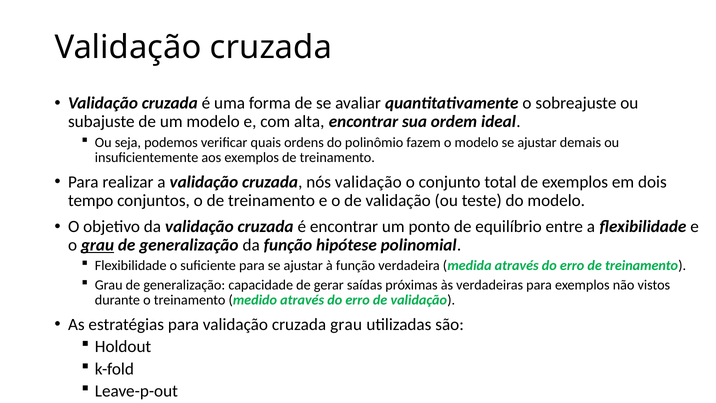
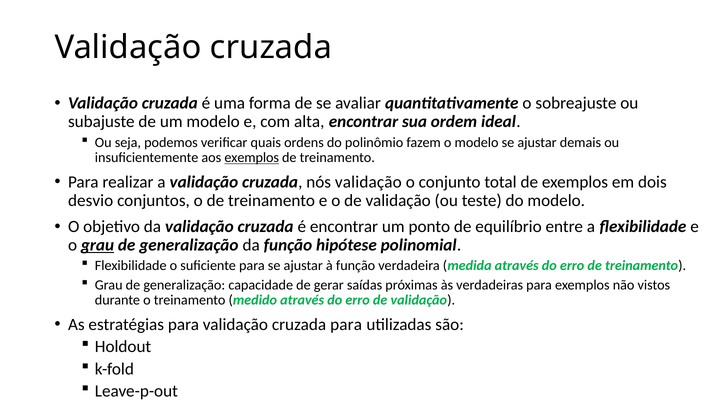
exemplos at (252, 158) underline: none -> present
tempo: tempo -> desvio
cruzada grau: grau -> para
